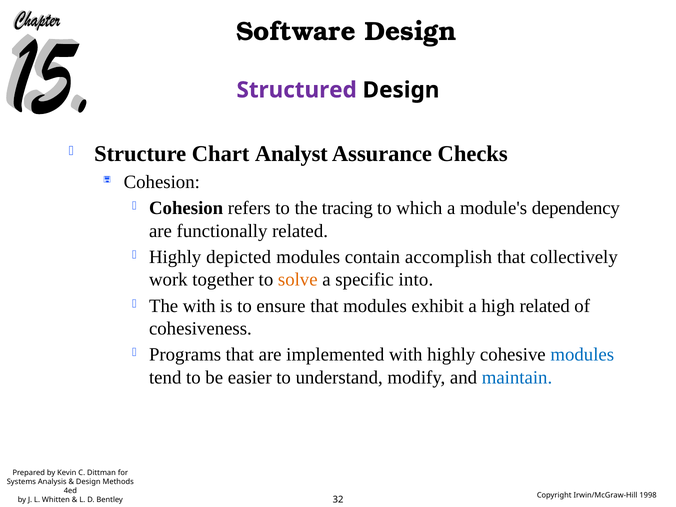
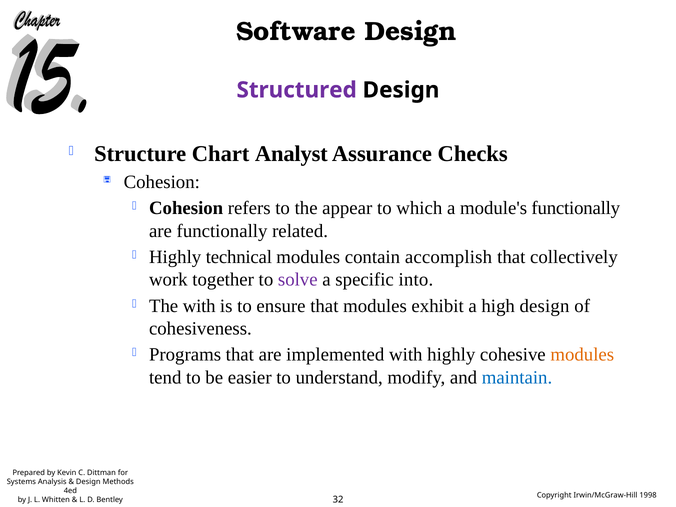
tracing: tracing -> appear
module's dependency: dependency -> functionally
depicted: depicted -> technical
solve colour: orange -> purple
high related: related -> design
modules at (582, 355) colour: blue -> orange
